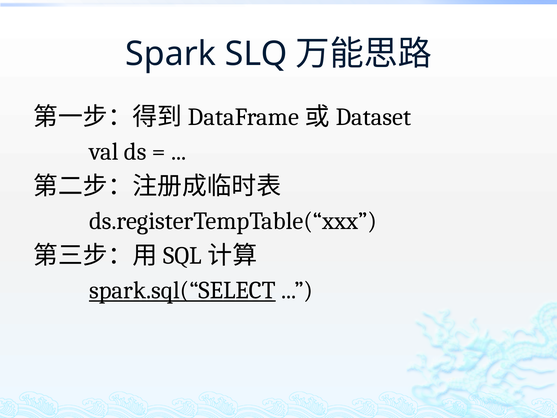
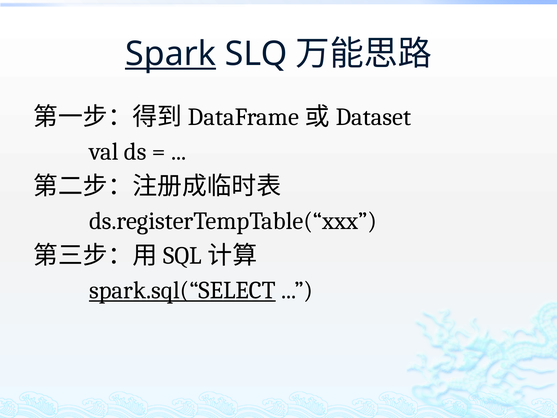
Spark underline: none -> present
